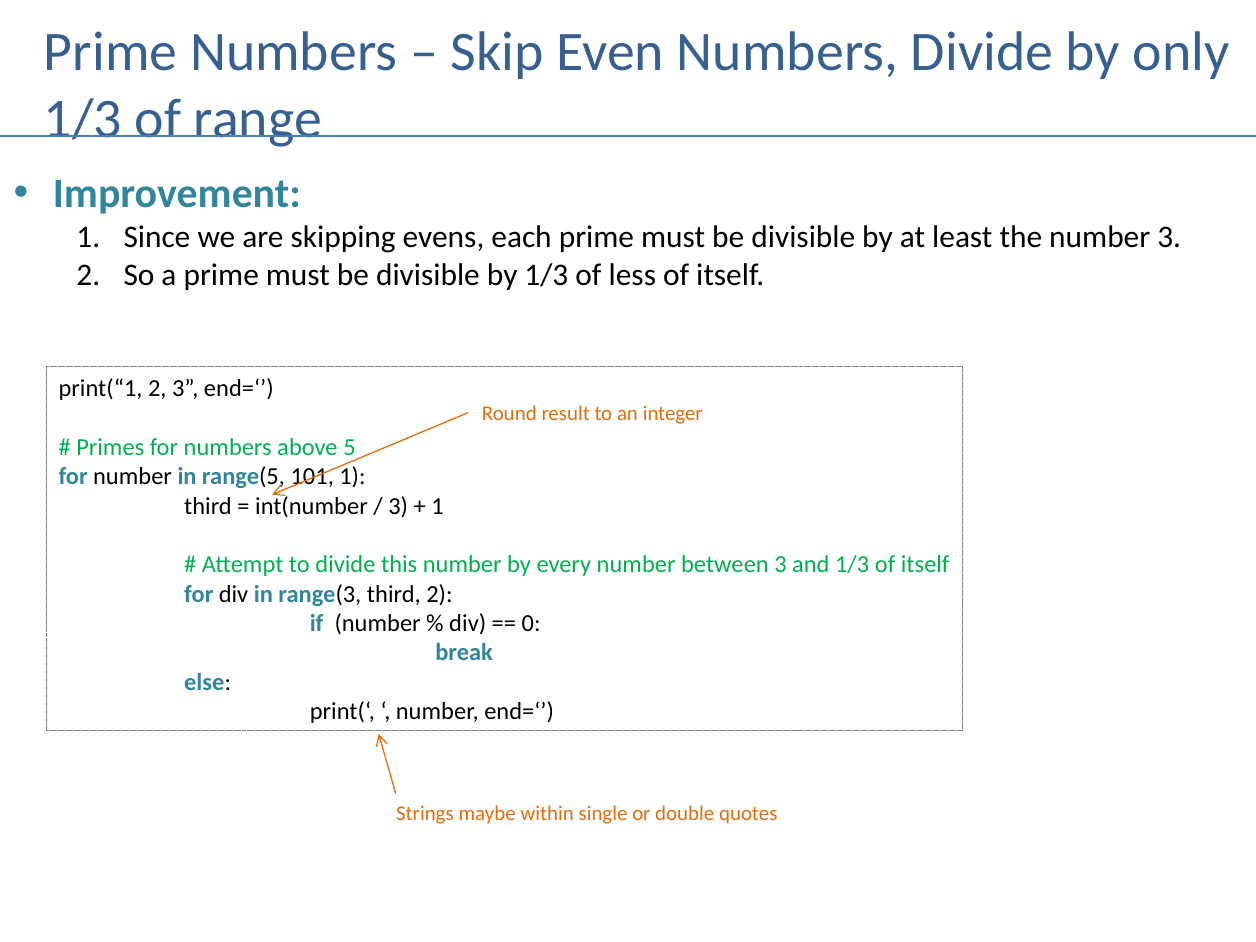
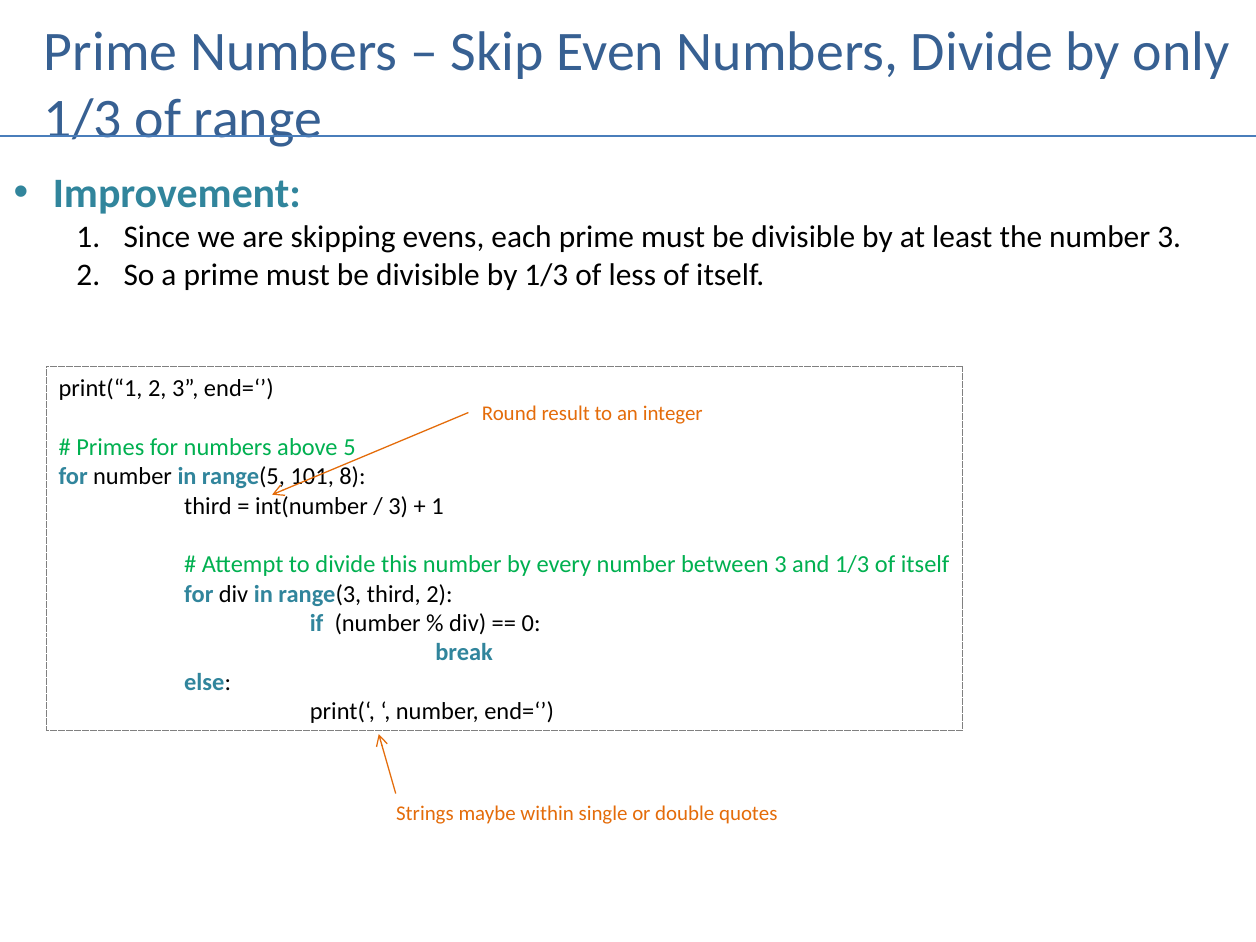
101 1: 1 -> 8
